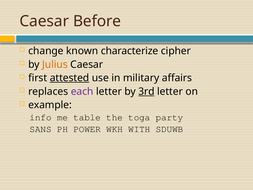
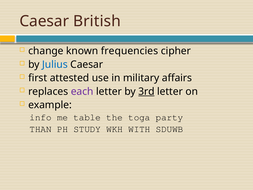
Before: Before -> British
characterize: characterize -> frequencies
Julius colour: orange -> blue
attested underline: present -> none
SANS: SANS -> THAN
POWER: POWER -> STUDY
